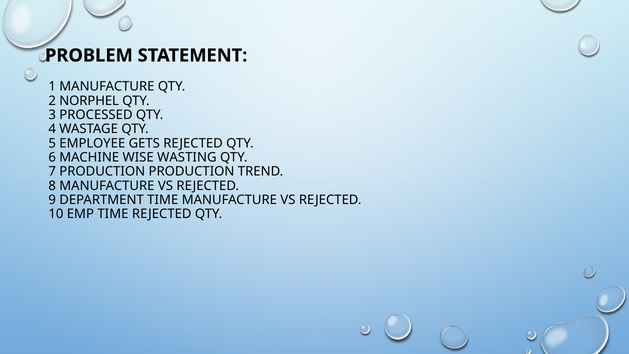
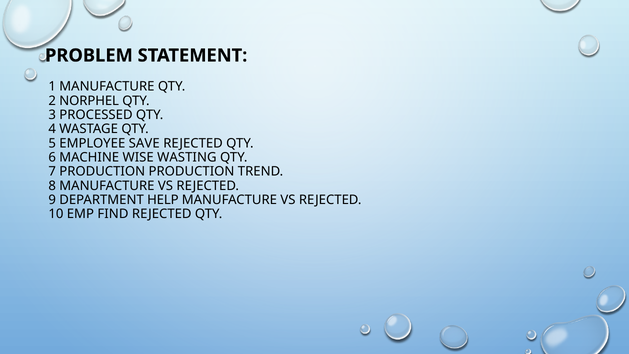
GETS: GETS -> SAVE
DEPARTMENT TIME: TIME -> HELP
EMP TIME: TIME -> FIND
